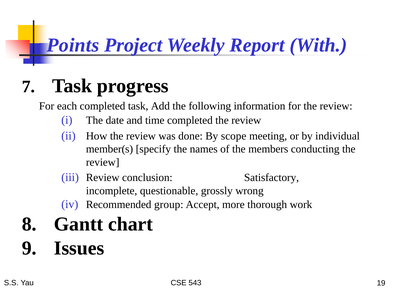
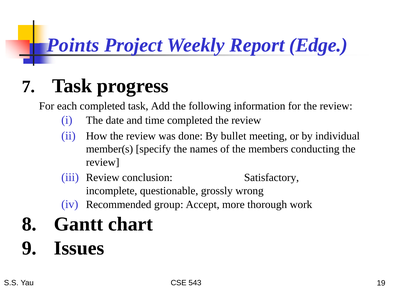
With: With -> Edge
scope: scope -> bullet
